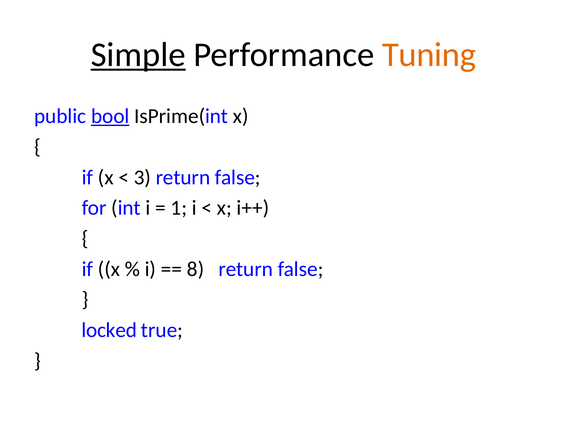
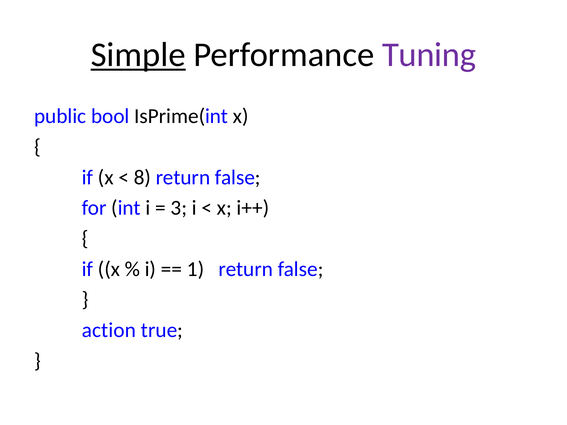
Tuning colour: orange -> purple
bool underline: present -> none
3: 3 -> 8
1: 1 -> 3
8: 8 -> 1
locked: locked -> action
